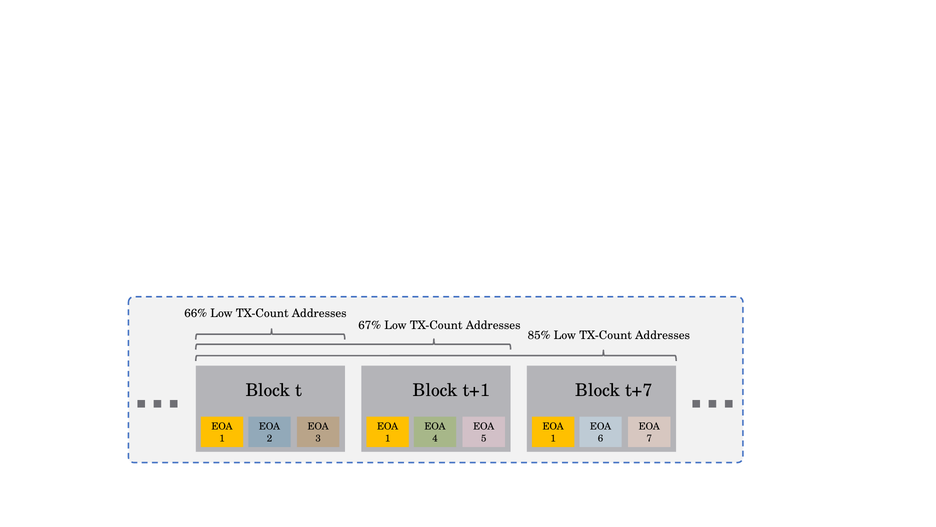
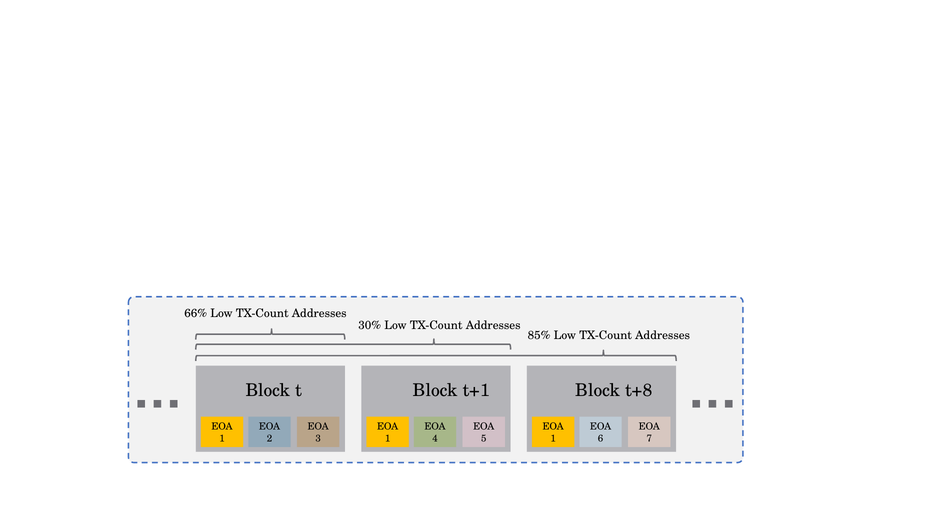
67%: 67% -> 30%
t+7: t+7 -> t+8
